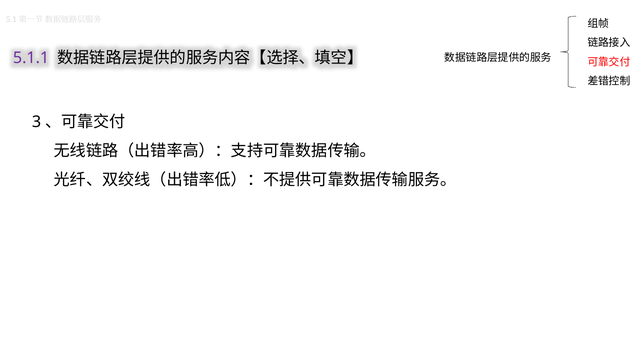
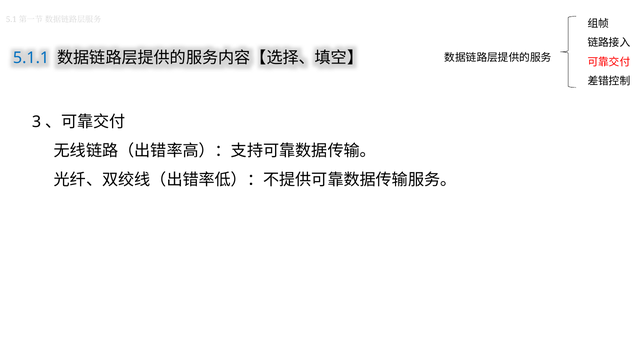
5.1.1 colour: purple -> blue
